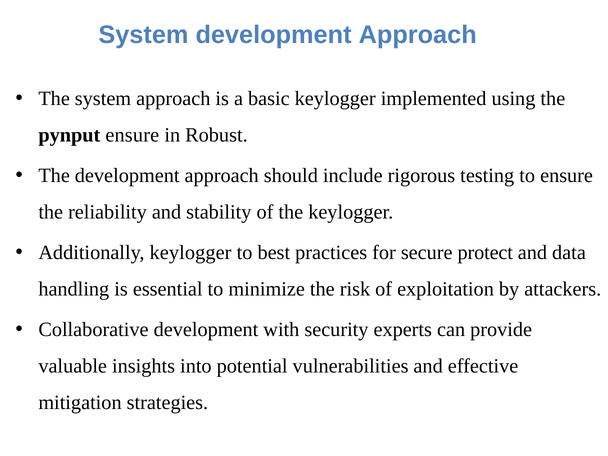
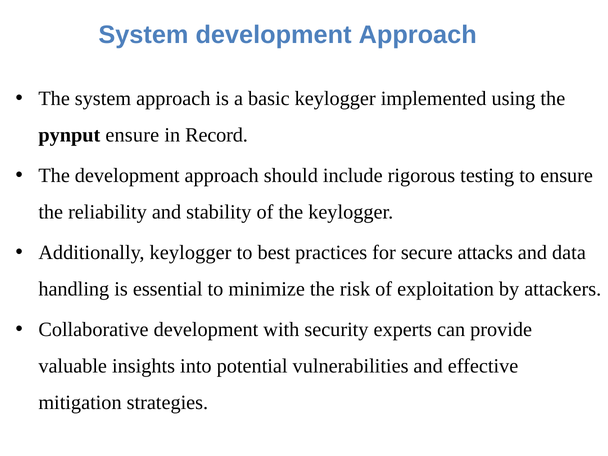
Robust: Robust -> Record
protect: protect -> attacks
